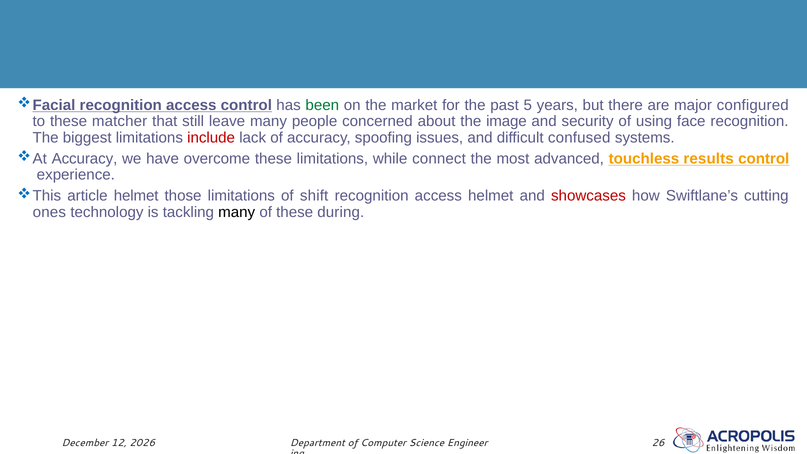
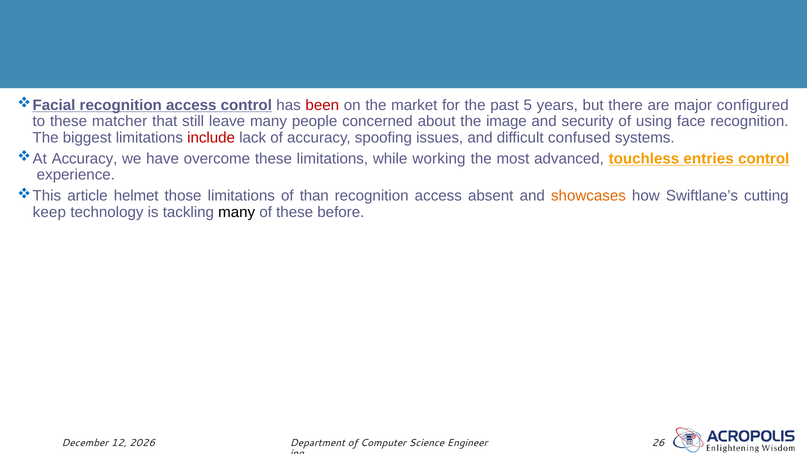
been colour: green -> red
connect: connect -> working
results: results -> entries
shift: shift -> than
access helmet: helmet -> absent
showcases colour: red -> orange
ones: ones -> keep
during: during -> before
